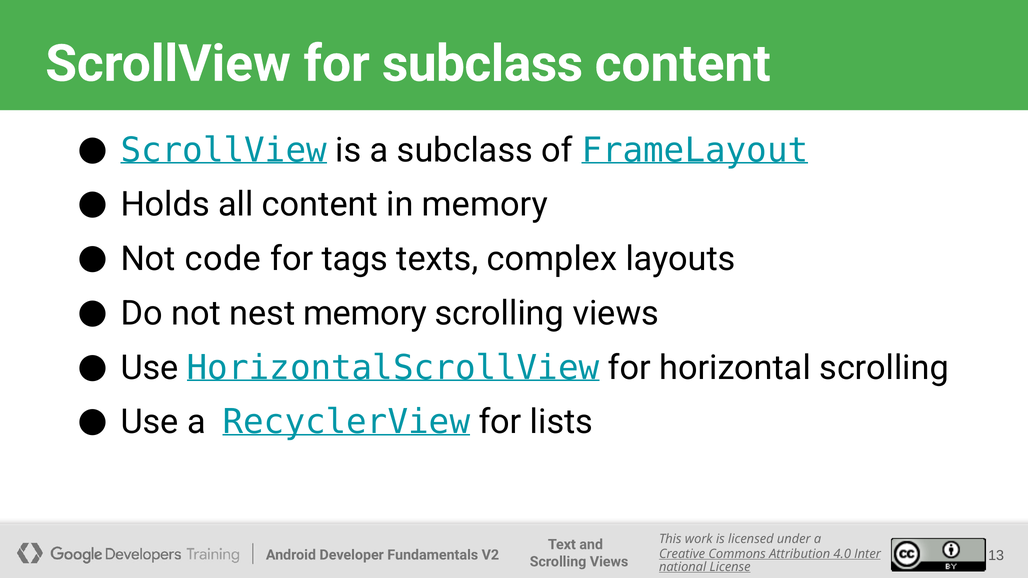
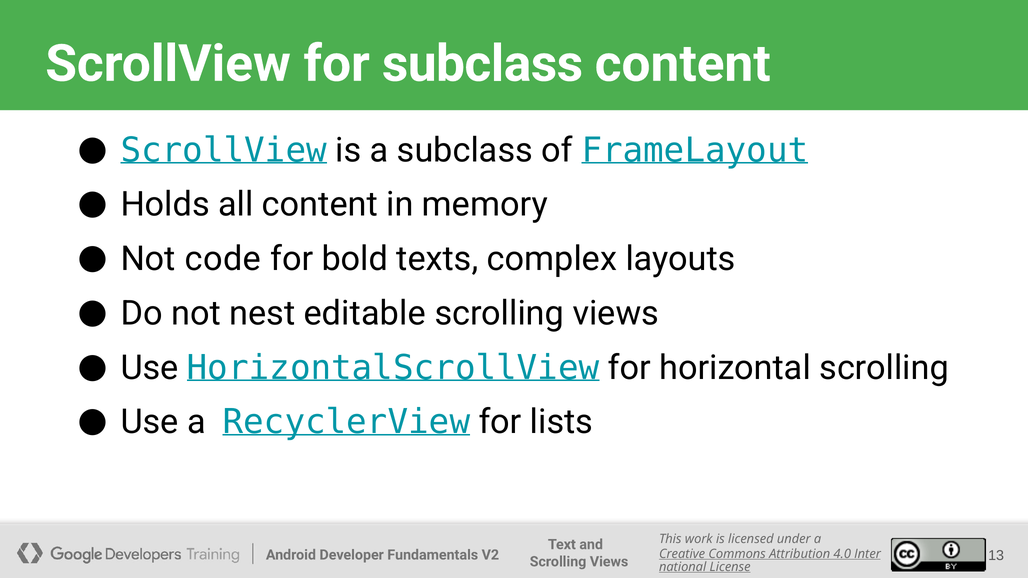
tags: tags -> bold
nest memory: memory -> editable
